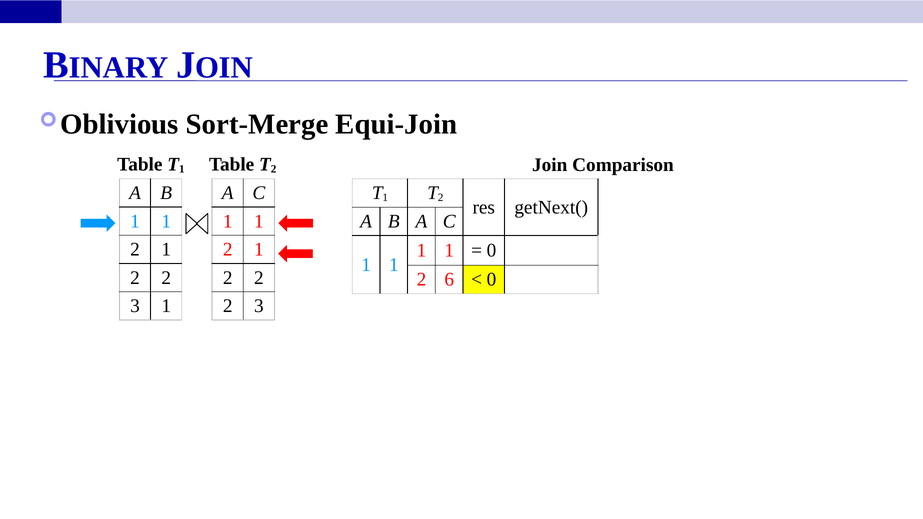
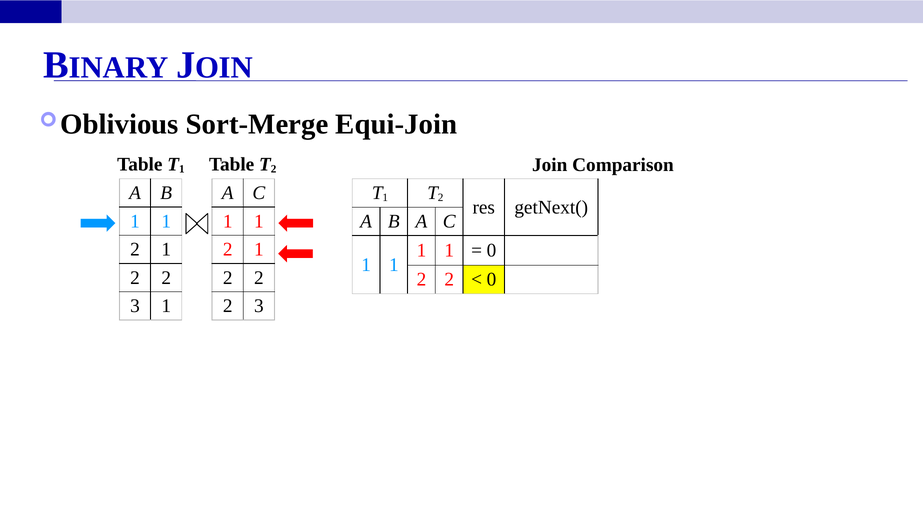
6 at (449, 280): 6 -> 2
